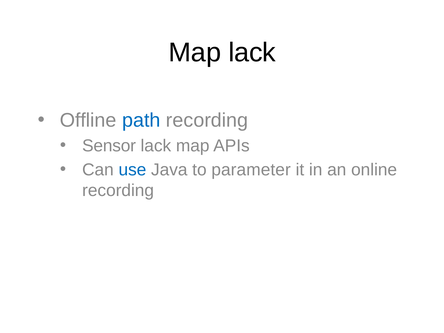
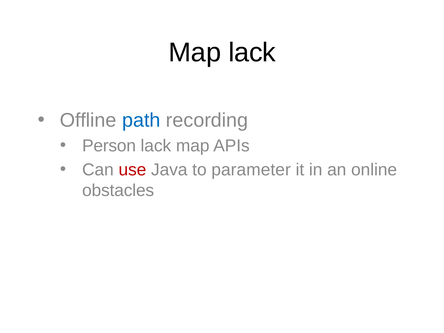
Sensor: Sensor -> Person
use colour: blue -> red
recording at (118, 191): recording -> obstacles
